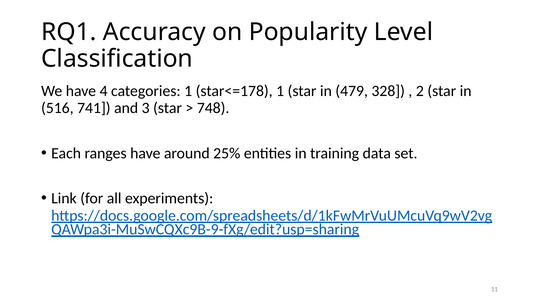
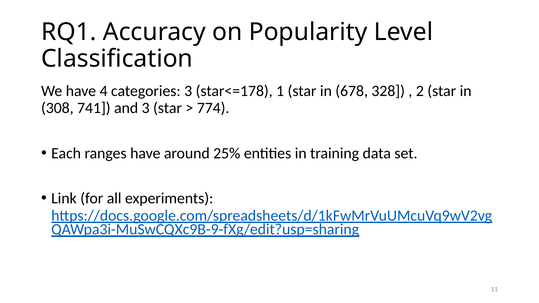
categories 1: 1 -> 3
479: 479 -> 678
516: 516 -> 308
748: 748 -> 774
